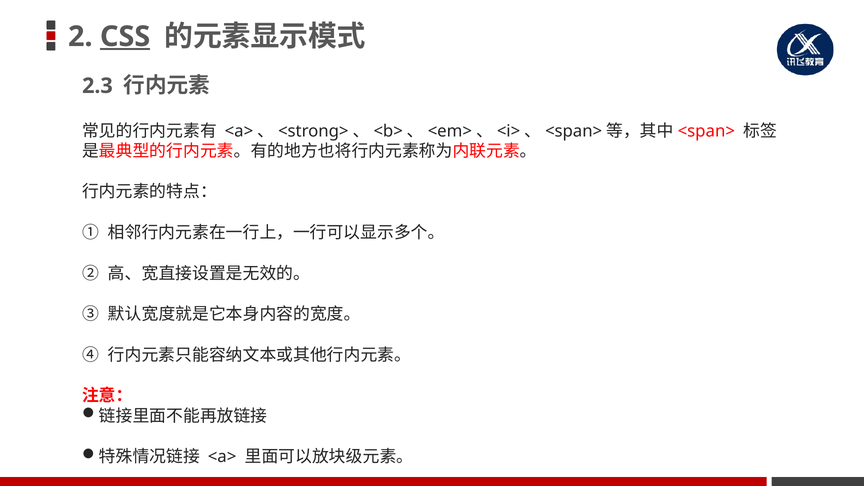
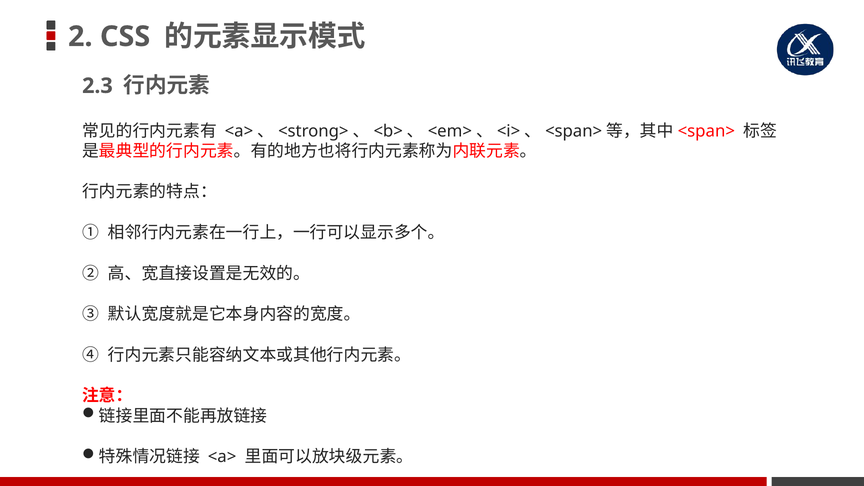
CSS underline: present -> none
